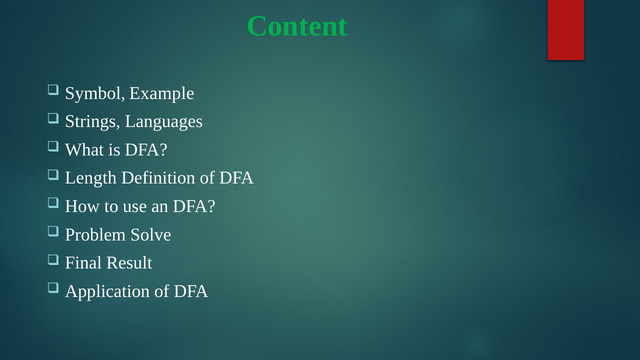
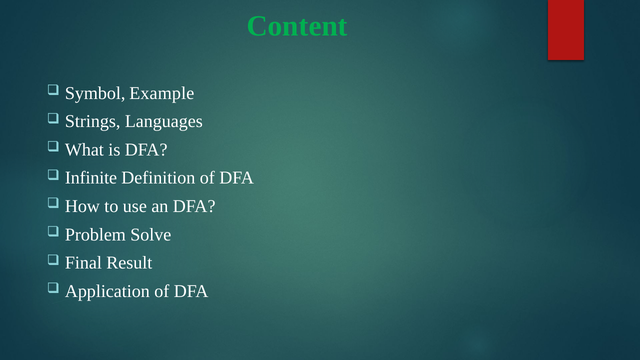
Length: Length -> Infinite
